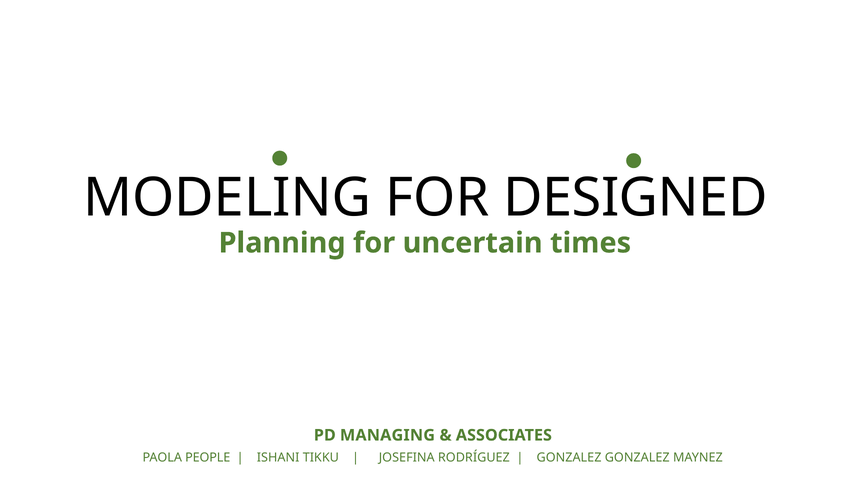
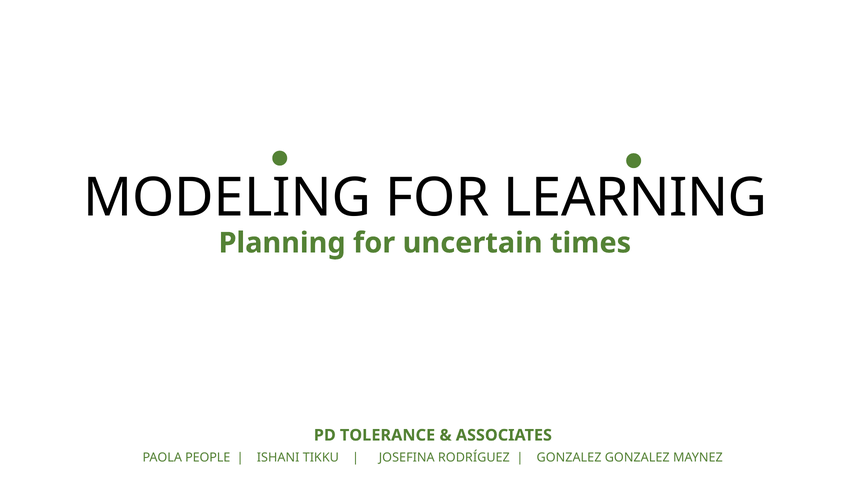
DESIGNED: DESIGNED -> LEARNING
MANAGING: MANAGING -> TOLERANCE
